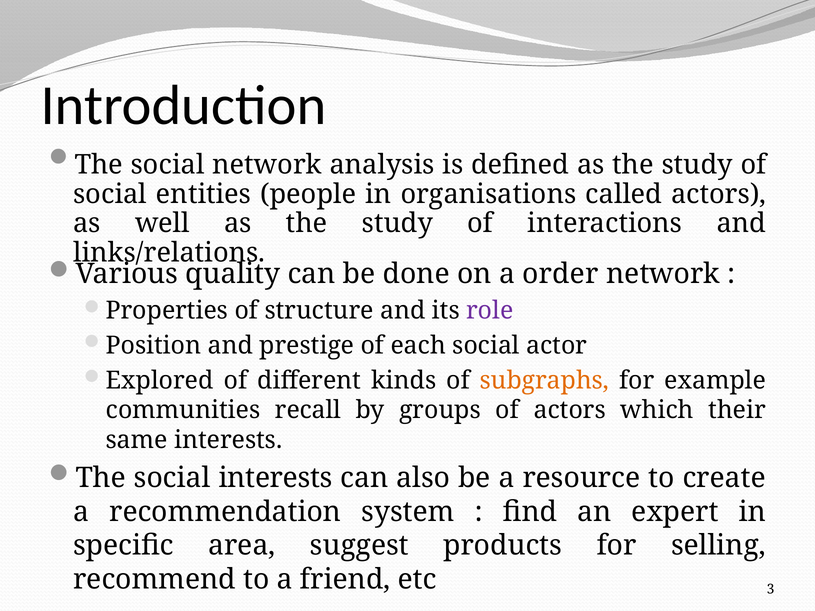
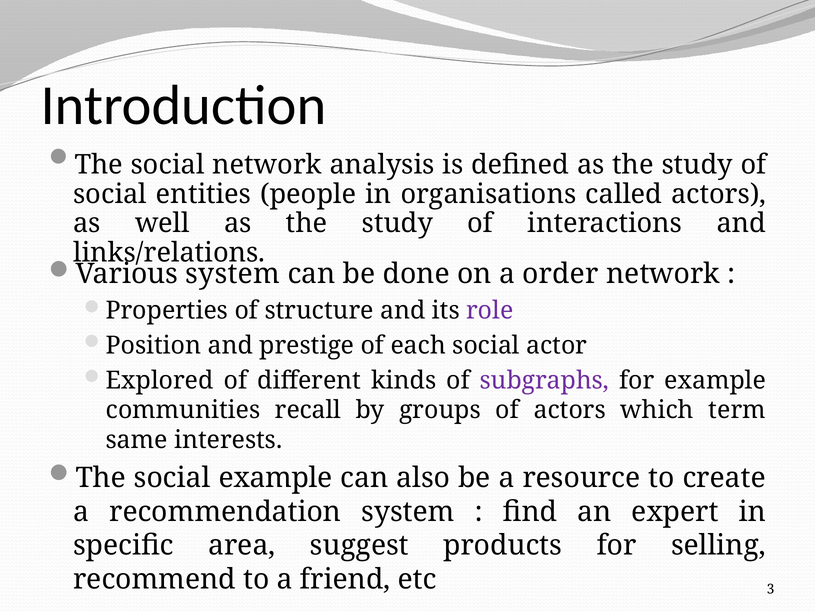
Various quality: quality -> system
subgraphs colour: orange -> purple
their: their -> term
social interests: interests -> example
